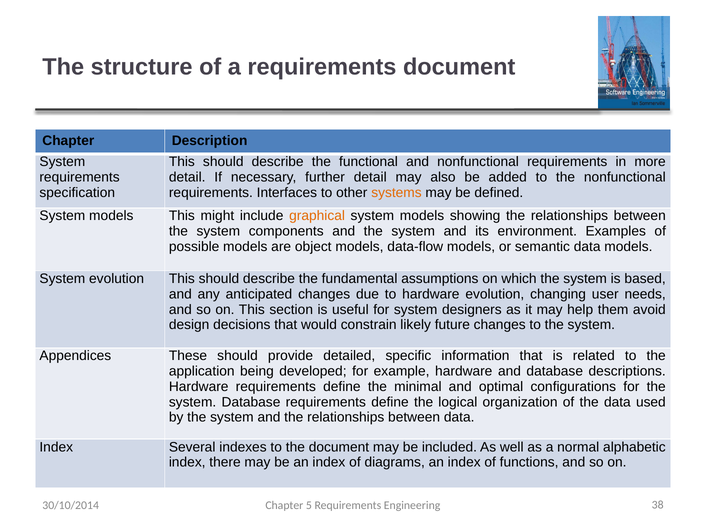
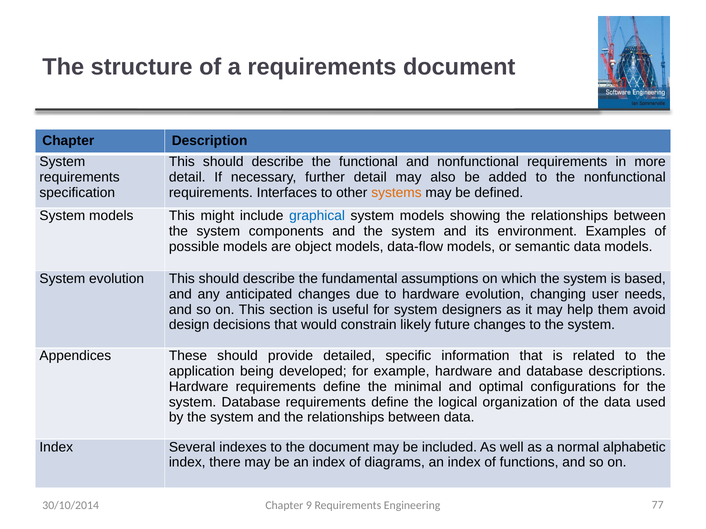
graphical colour: orange -> blue
5: 5 -> 9
38: 38 -> 77
